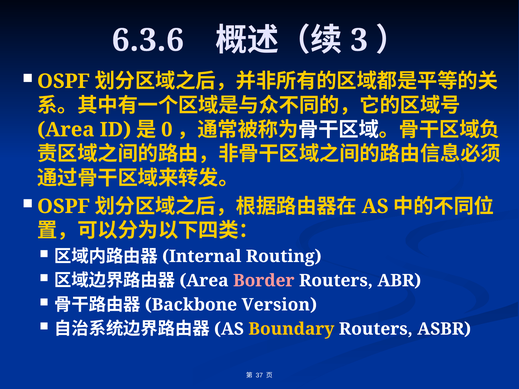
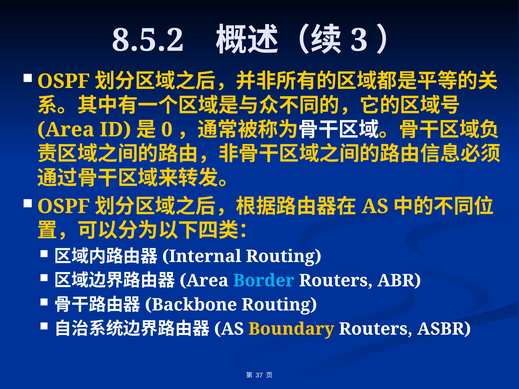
6.3.6: 6.3.6 -> 8.5.2
Border colour: pink -> light blue
Version at (279, 305): Version -> Routing
